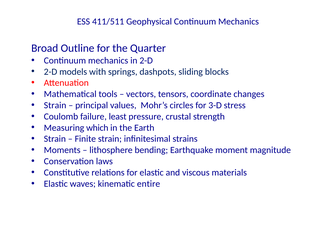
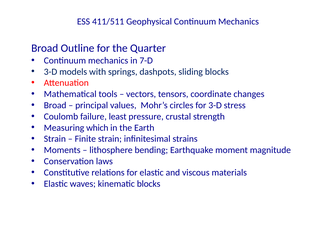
in 2-D: 2-D -> 7-D
2-D at (51, 72): 2-D -> 3-D
Strain at (55, 105): Strain -> Broad
kinematic entire: entire -> blocks
